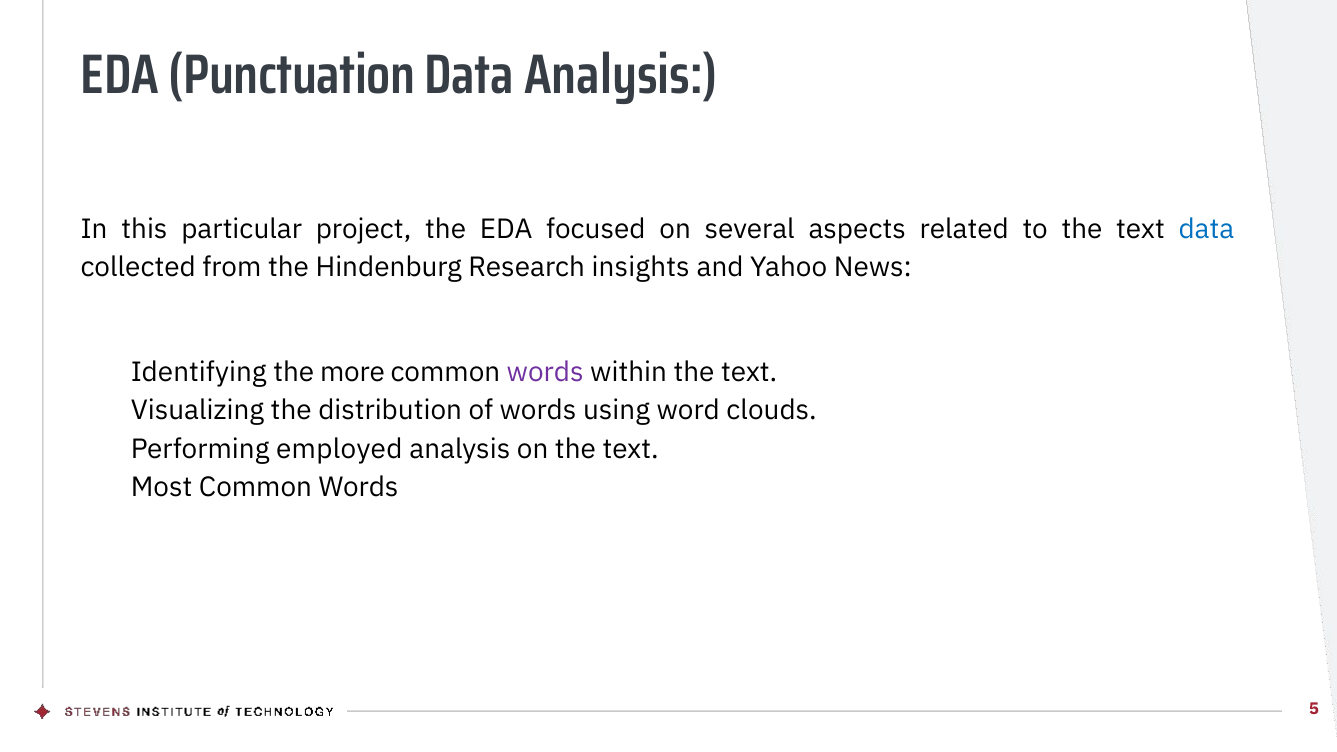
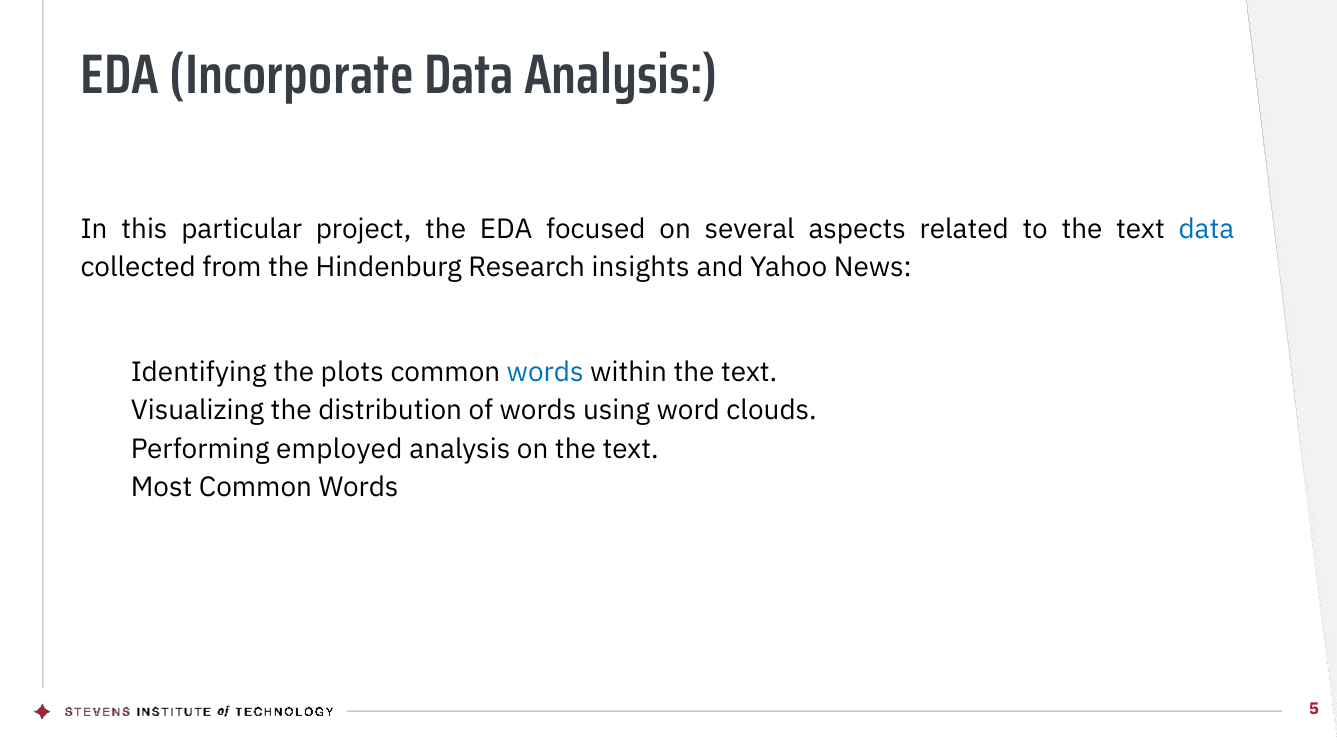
Punctuation: Punctuation -> Incorporate
more: more -> plots
words at (545, 372) colour: purple -> blue
